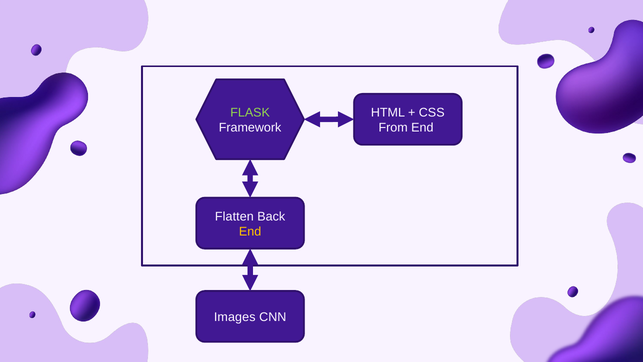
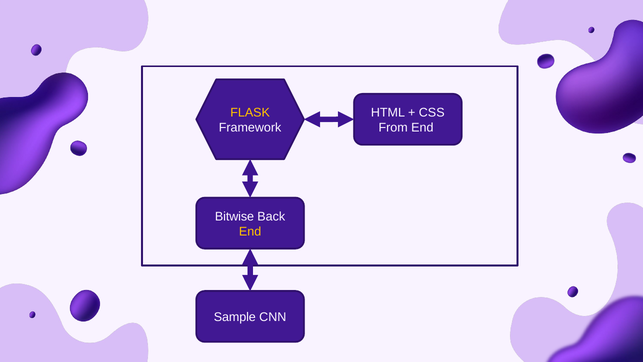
FLASK colour: light green -> yellow
Flatten: Flatten -> Bitwise
Images: Images -> Sample
